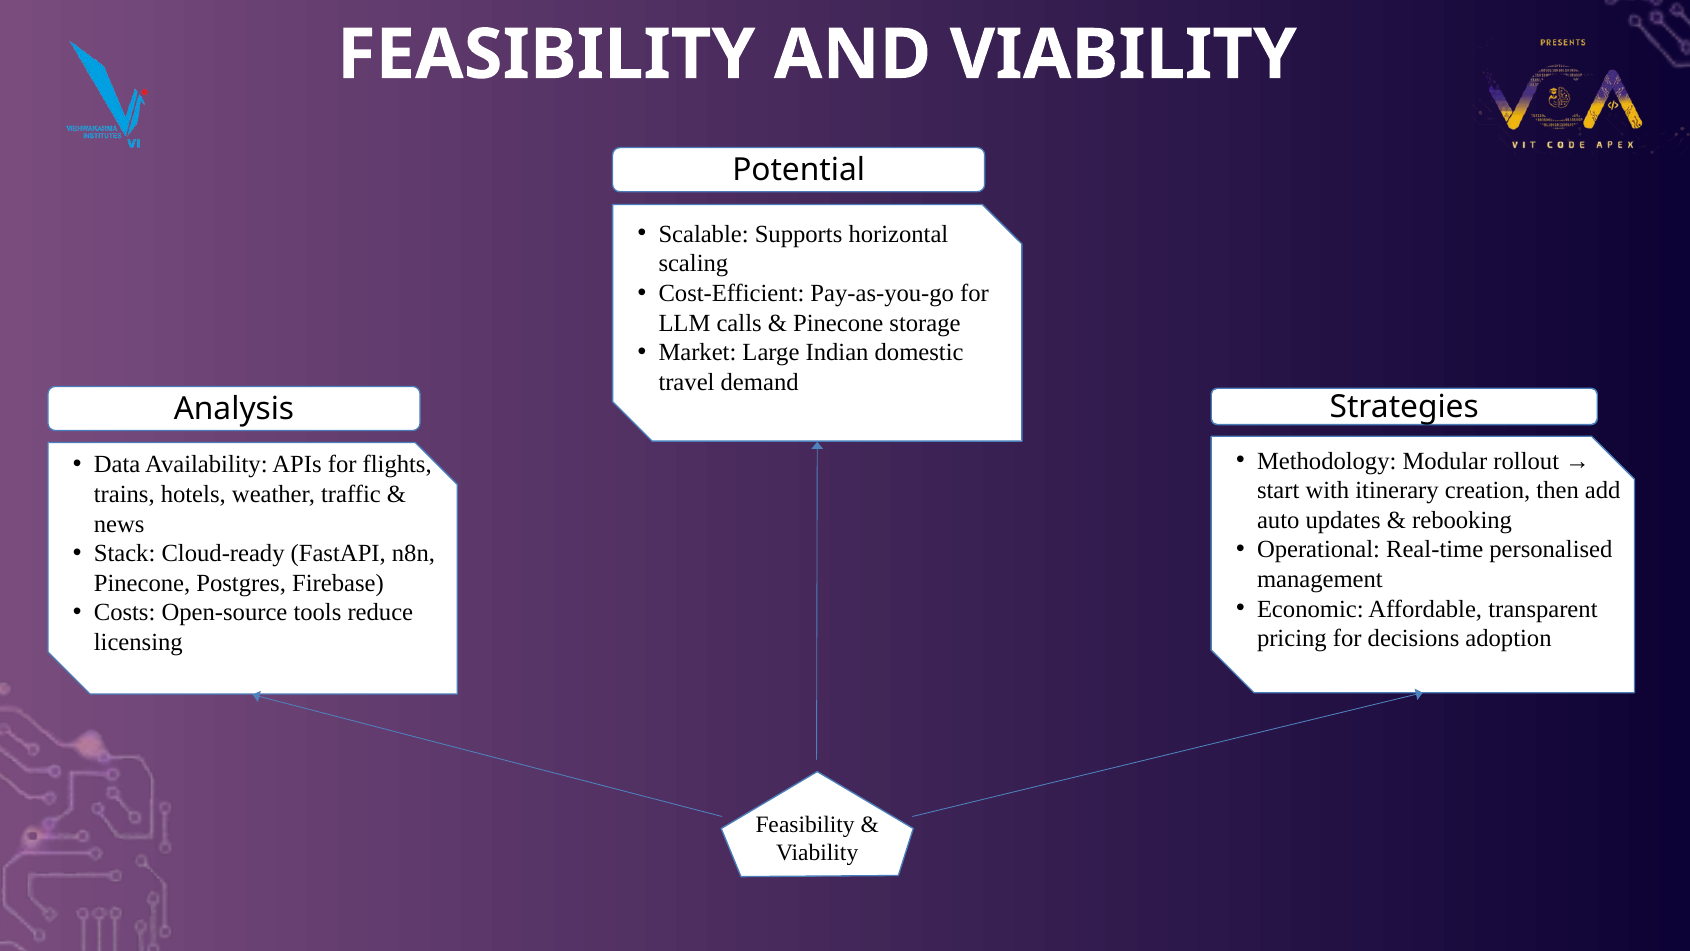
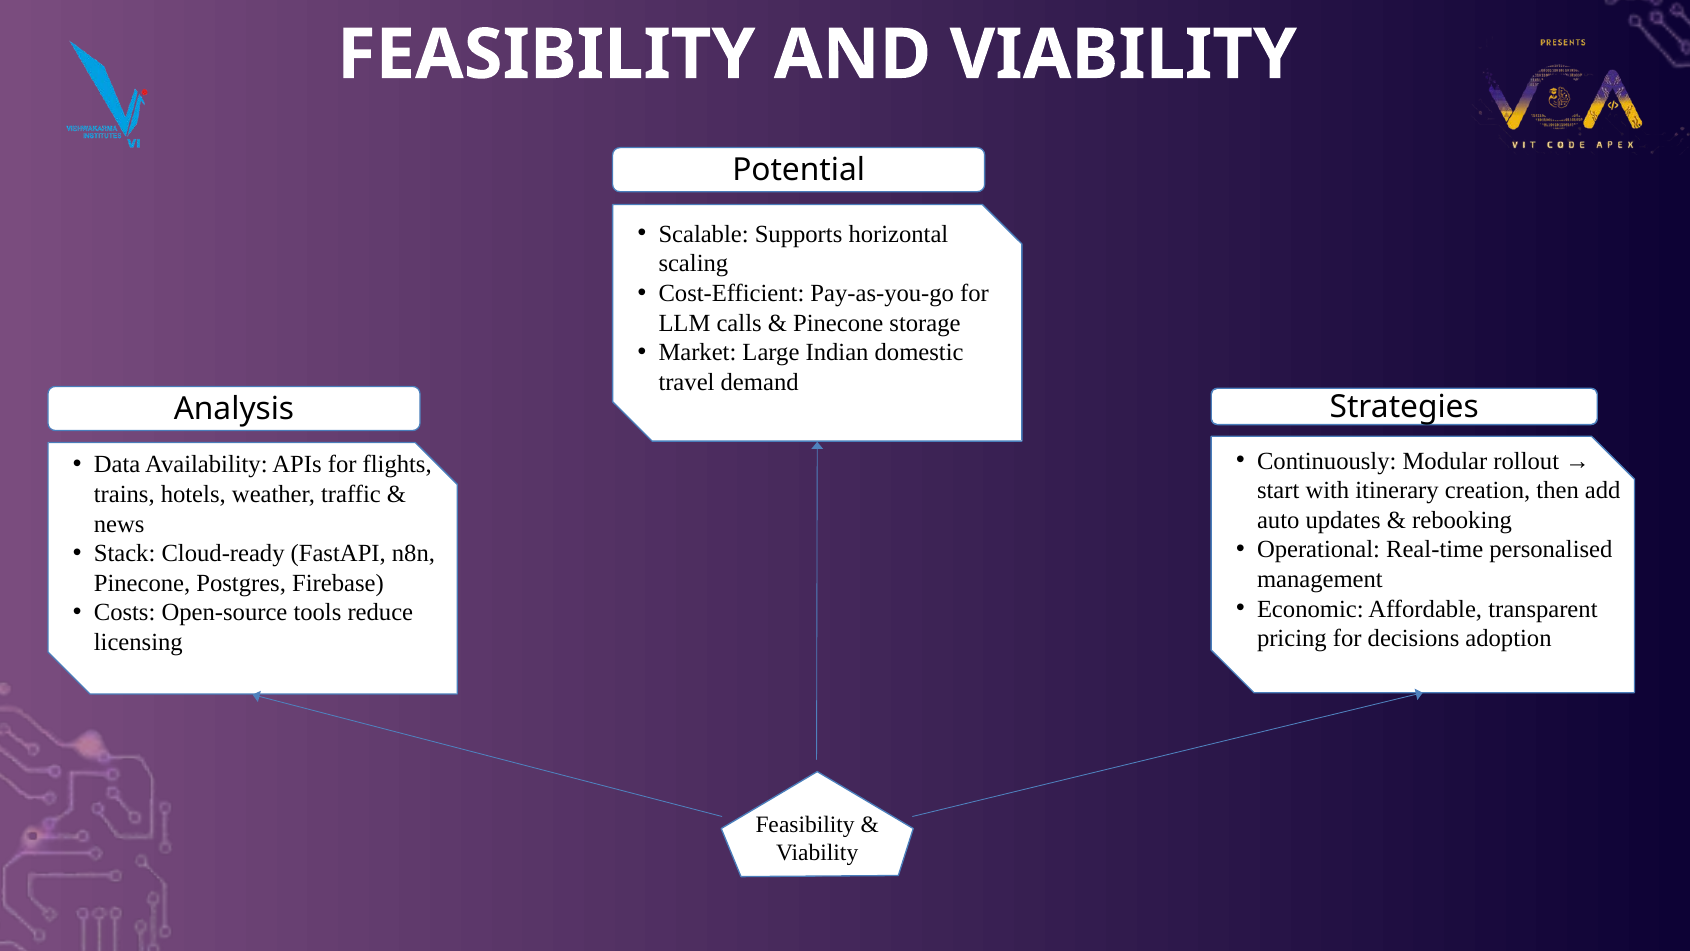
Methodology: Methodology -> Continuously
